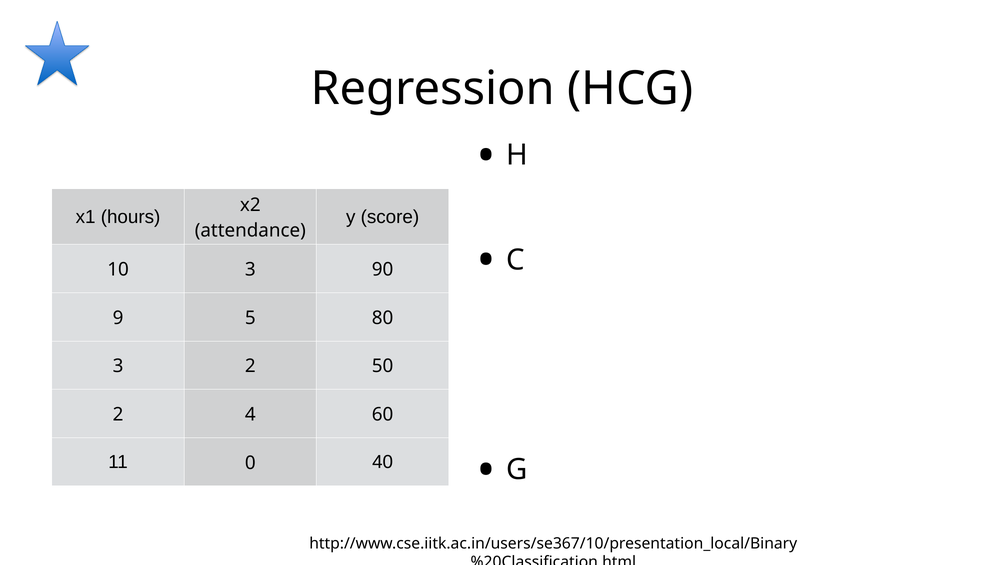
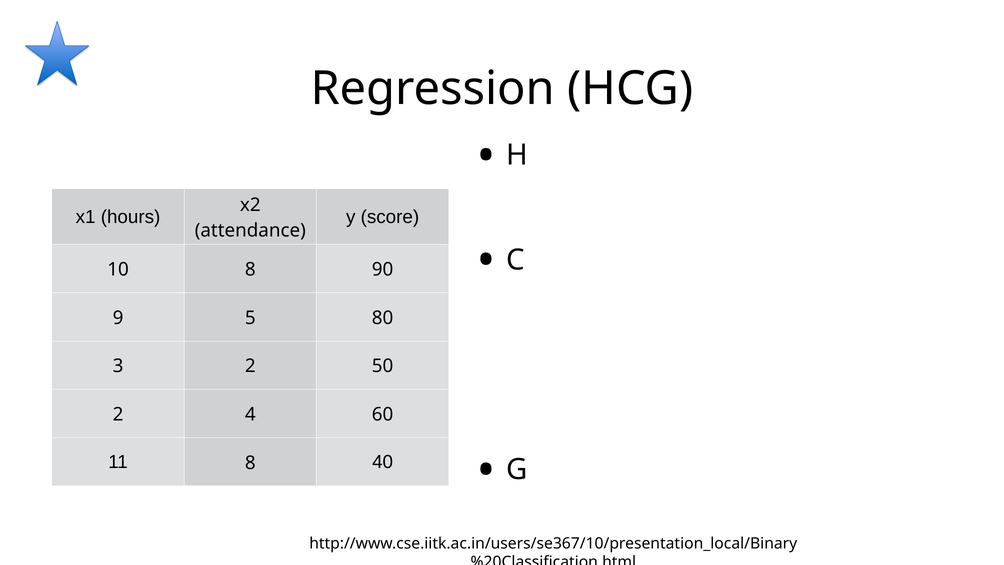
10 3: 3 -> 8
11 0: 0 -> 8
